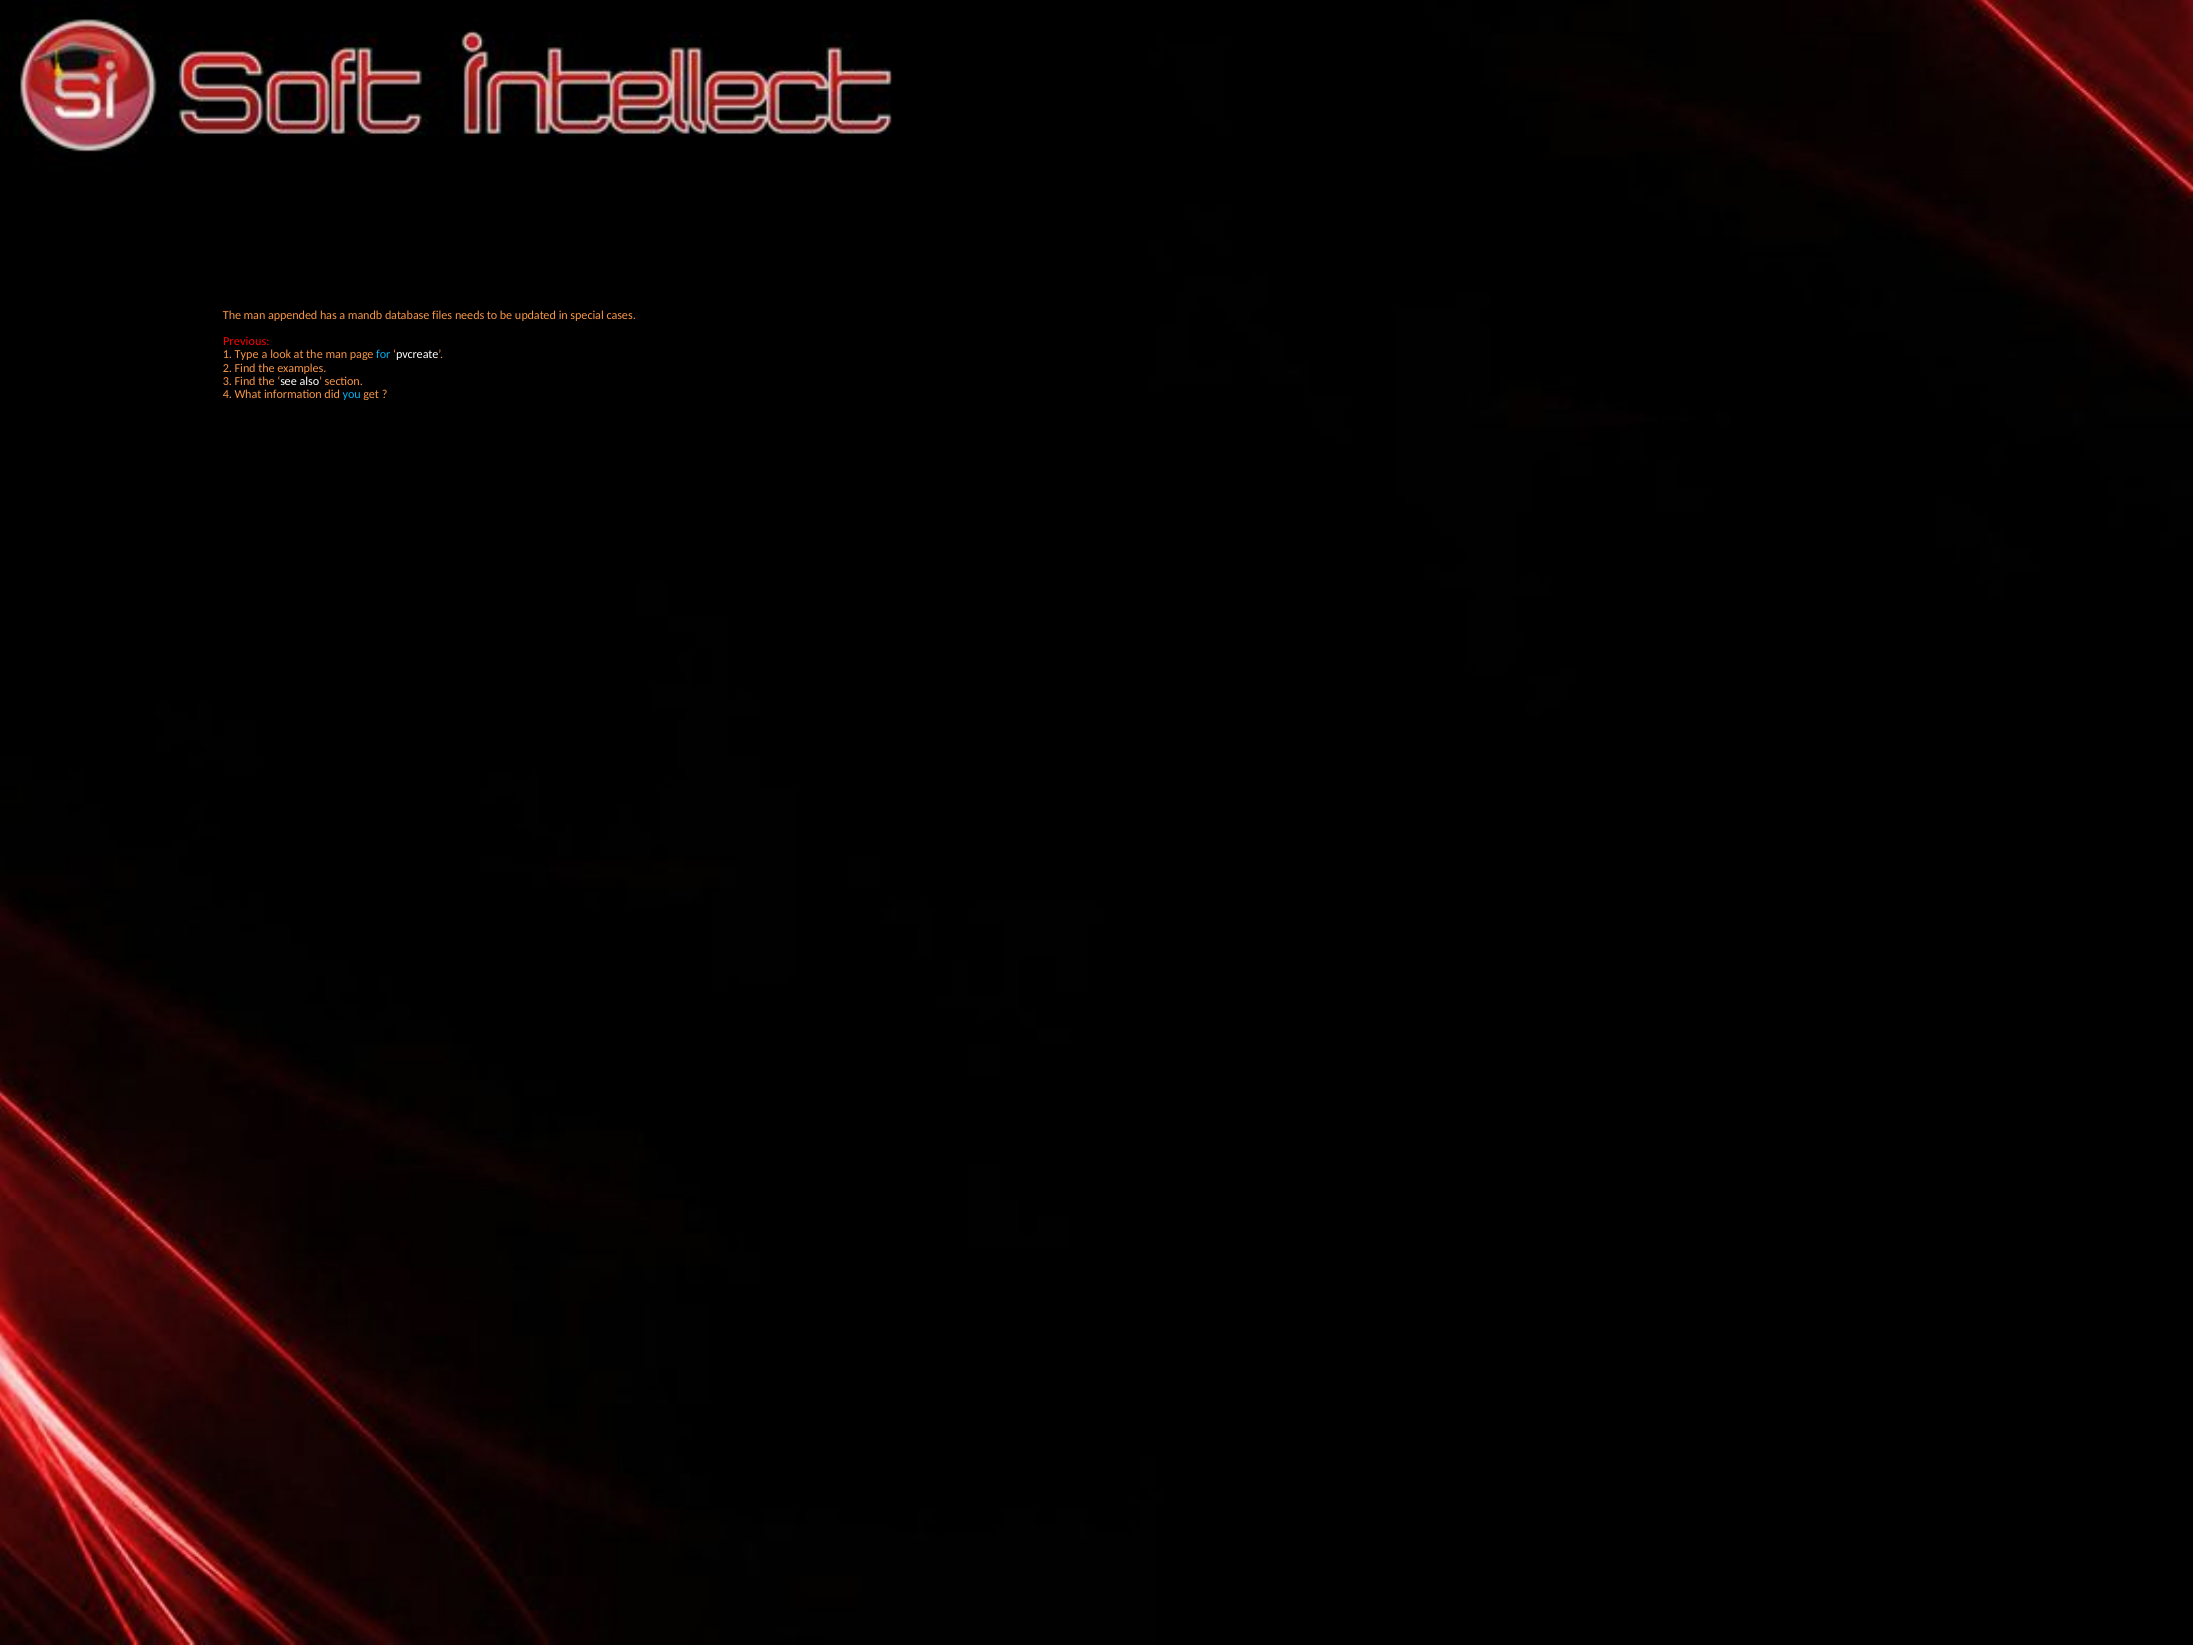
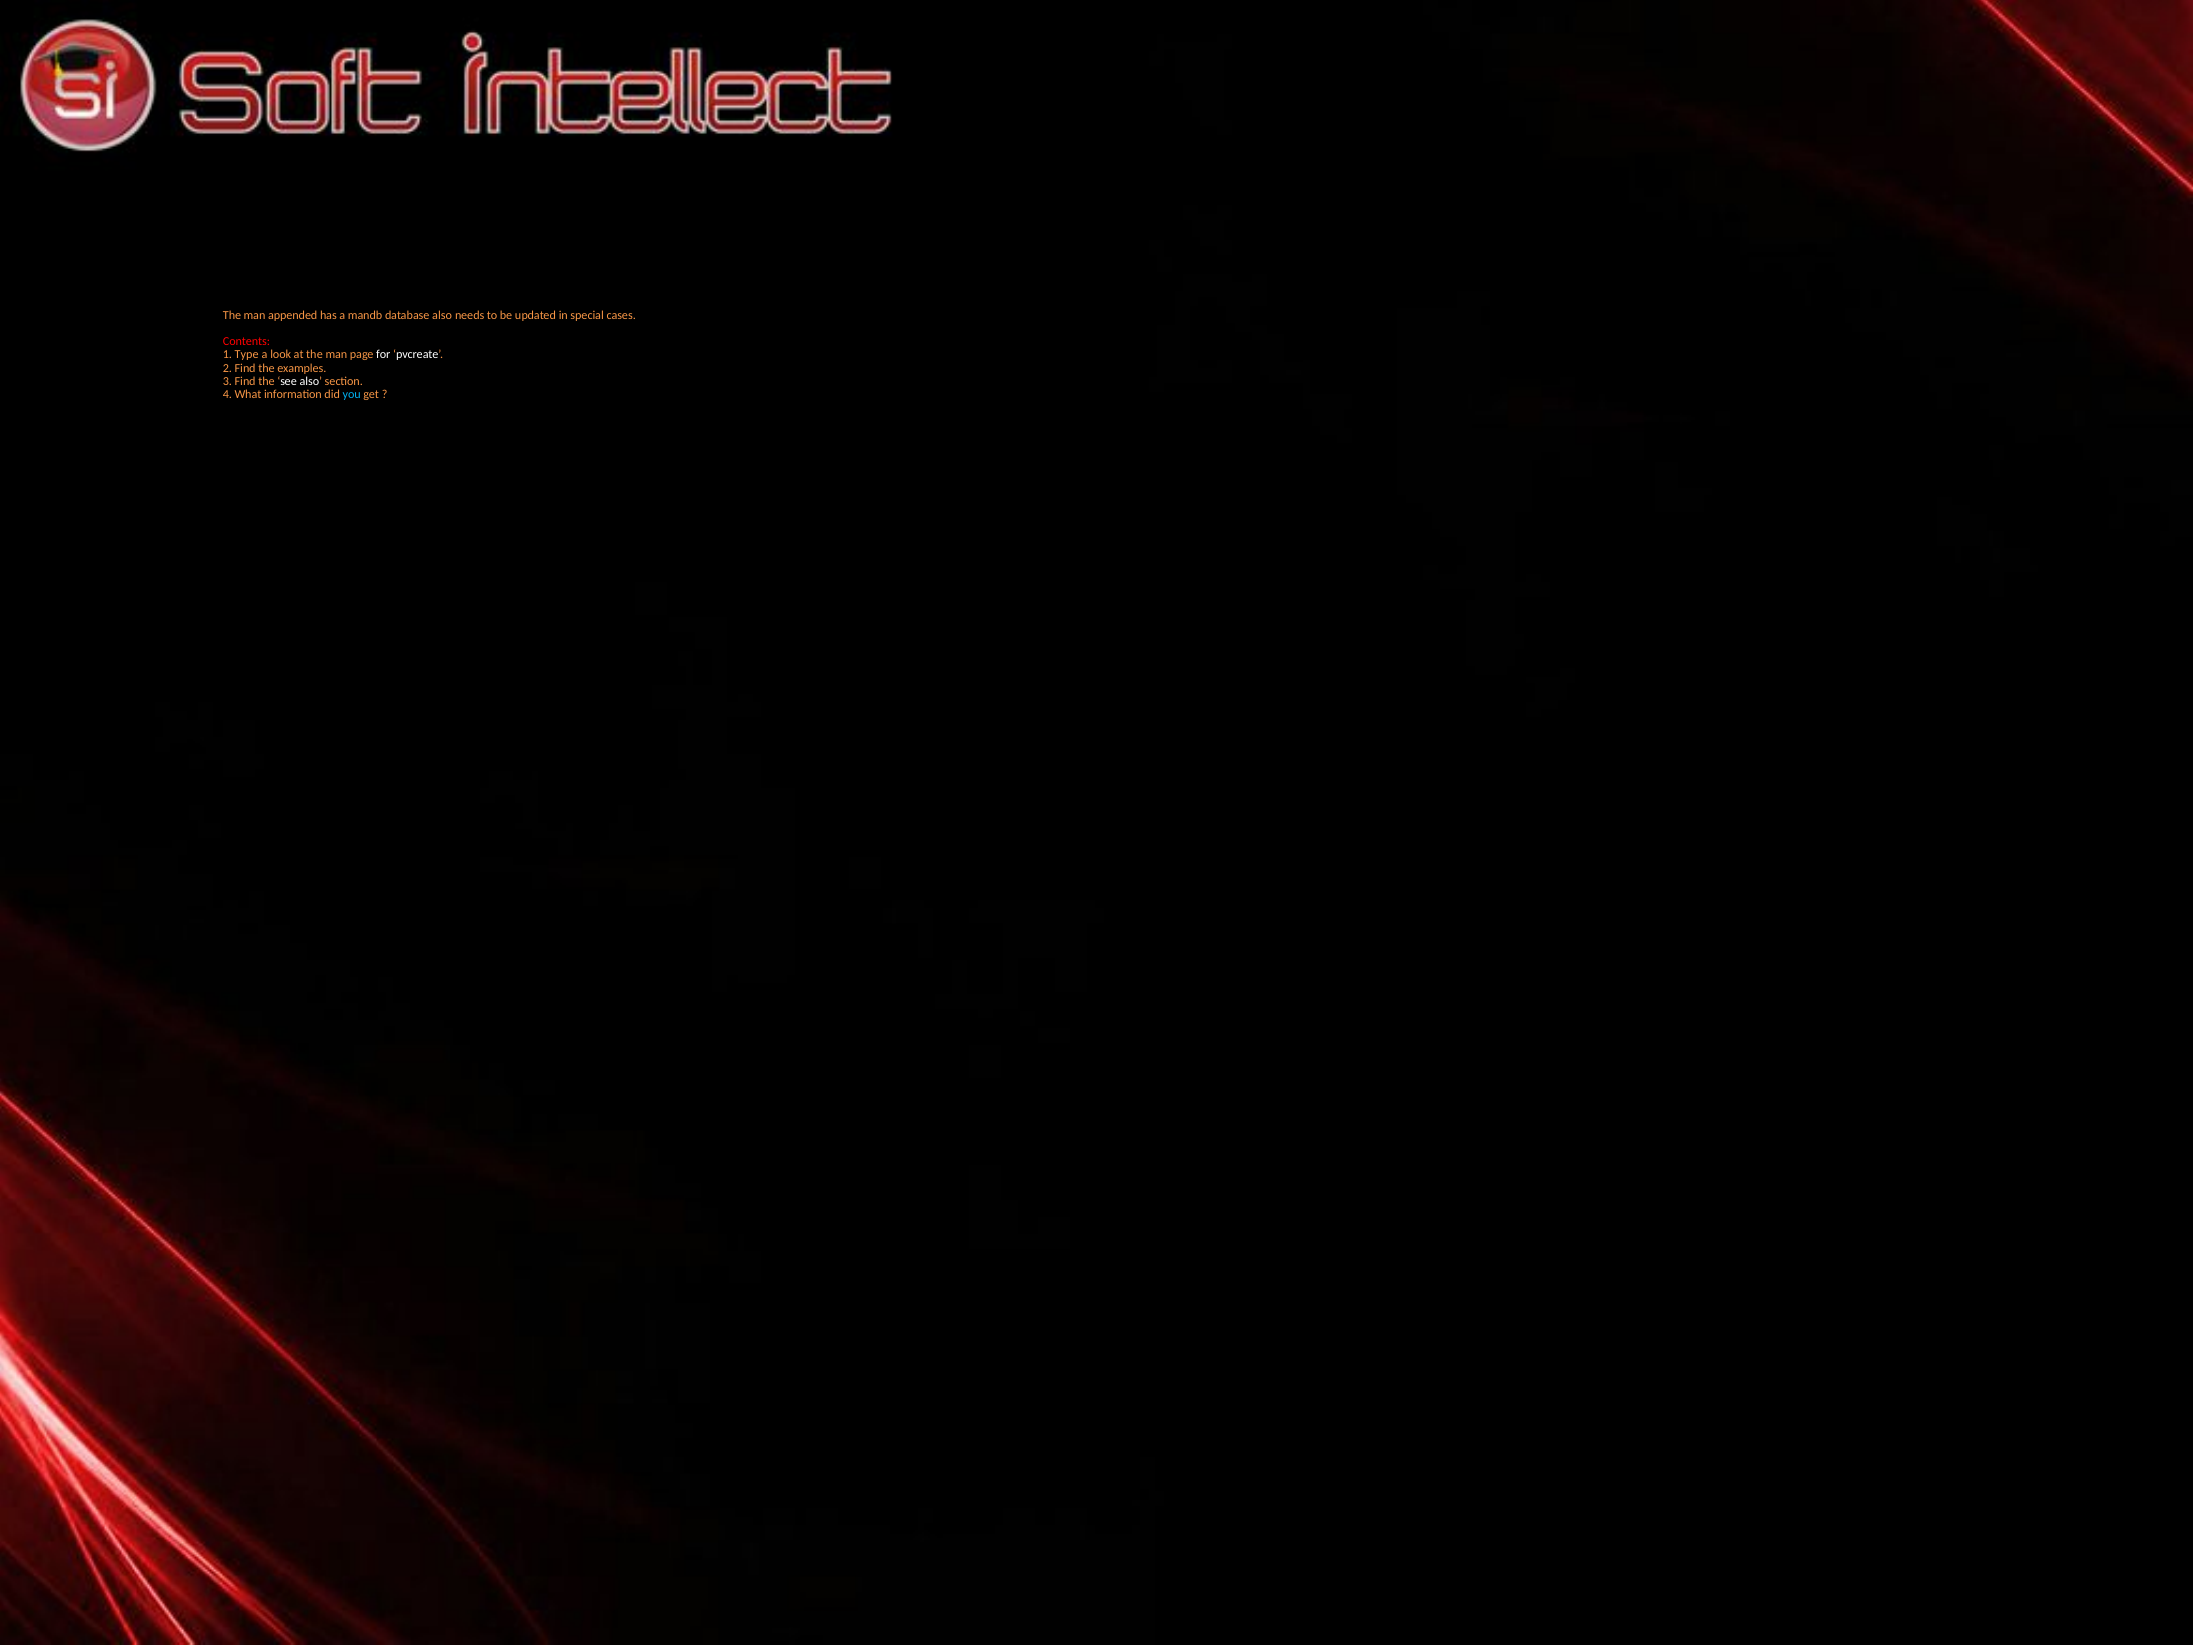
database files: files -> also
Previous: Previous -> Contents
for colour: light blue -> white
